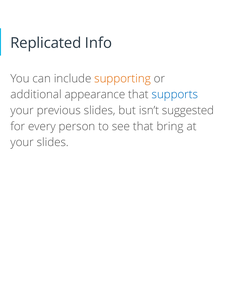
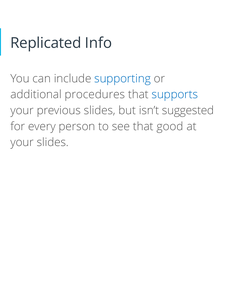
supporting colour: orange -> blue
appearance: appearance -> procedures
bring: bring -> good
